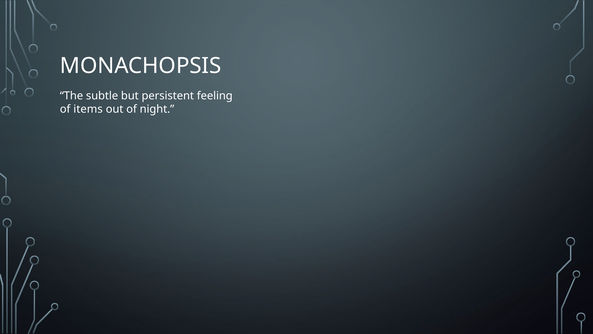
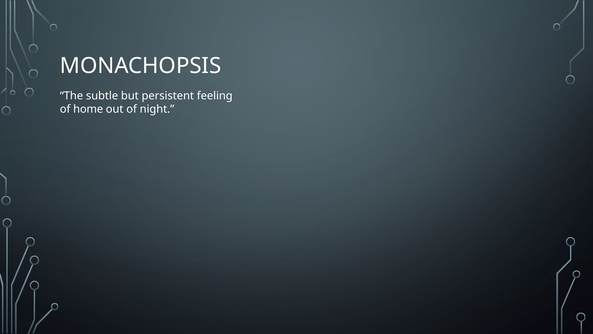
items: items -> home
